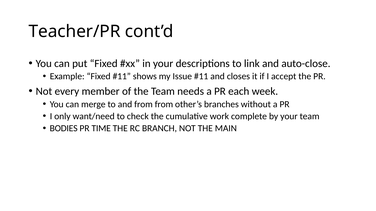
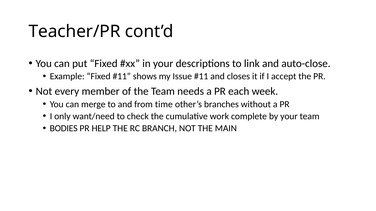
from from: from -> time
TIME: TIME -> HELP
